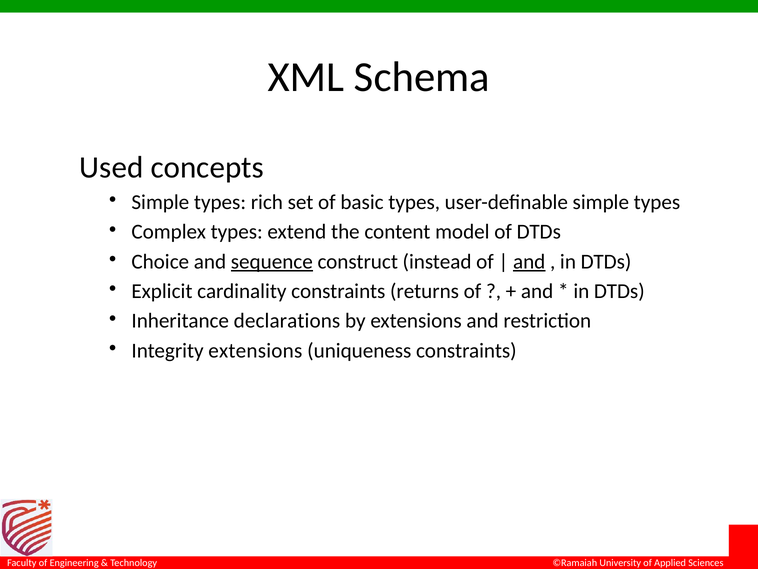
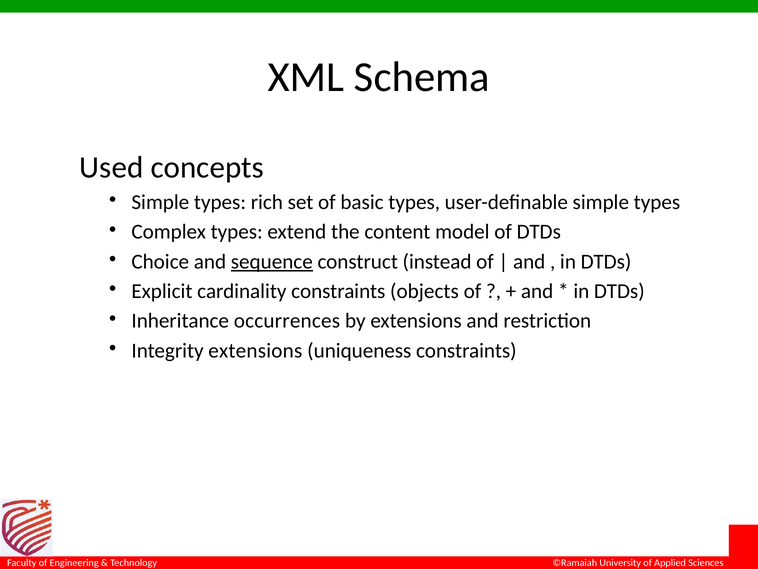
and at (529, 261) underline: present -> none
returns: returns -> objects
declarations: declarations -> occurrences
